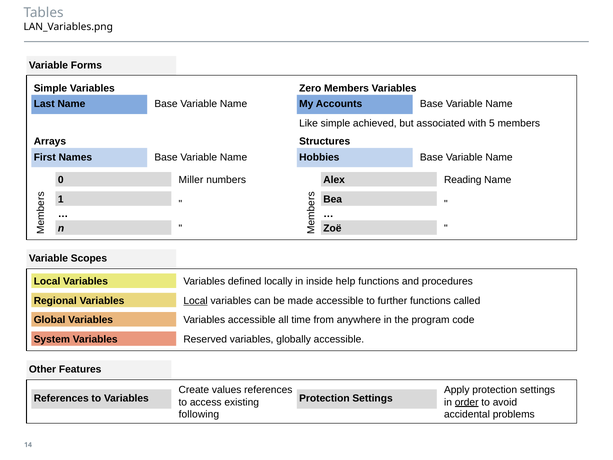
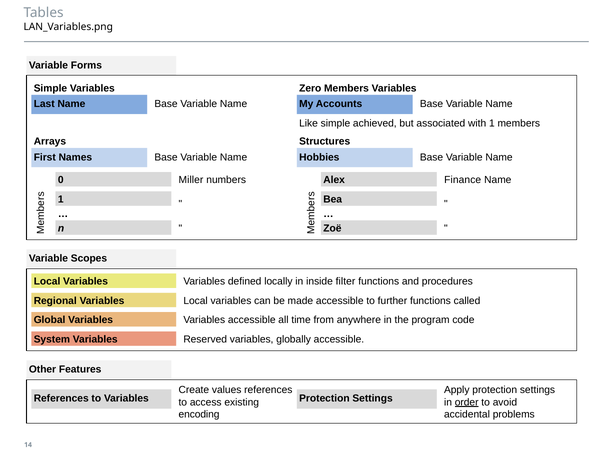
with 5: 5 -> 1
Reading: Reading -> Finance
help: help -> filter
Local at (196, 301) underline: present -> none
following: following -> encoding
